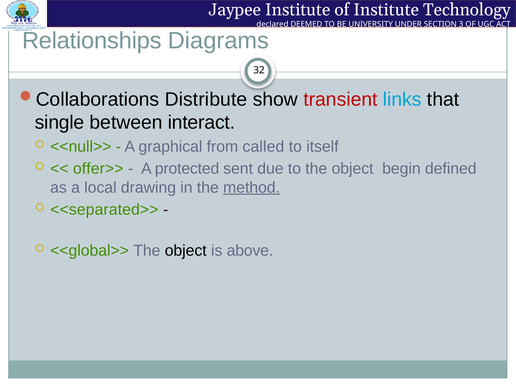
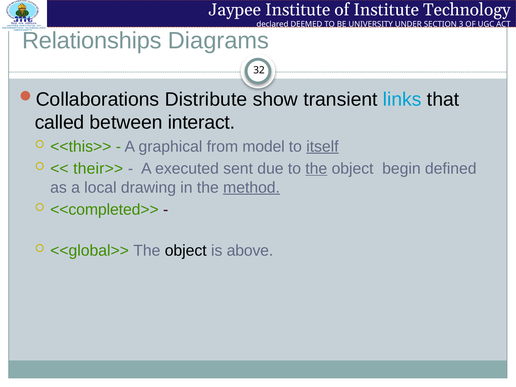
transient colour: red -> black
single: single -> called
<<null>>: <<null>> -> <<this>>
called: called -> model
itself underline: none -> present
offer>>: offer>> -> their>>
protected: protected -> executed
the at (316, 169) underline: none -> present
<<separated>>: <<separated>> -> <<completed>>
